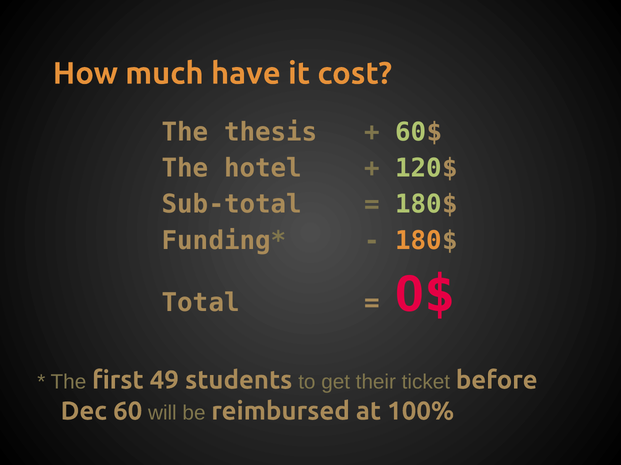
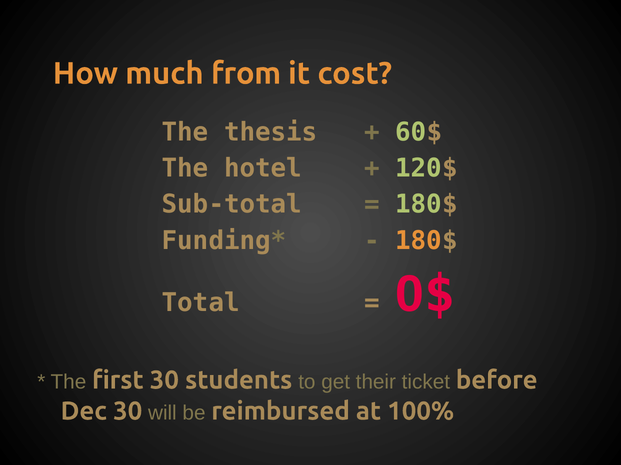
have: have -> from
first 49: 49 -> 30
Dec 60: 60 -> 30
